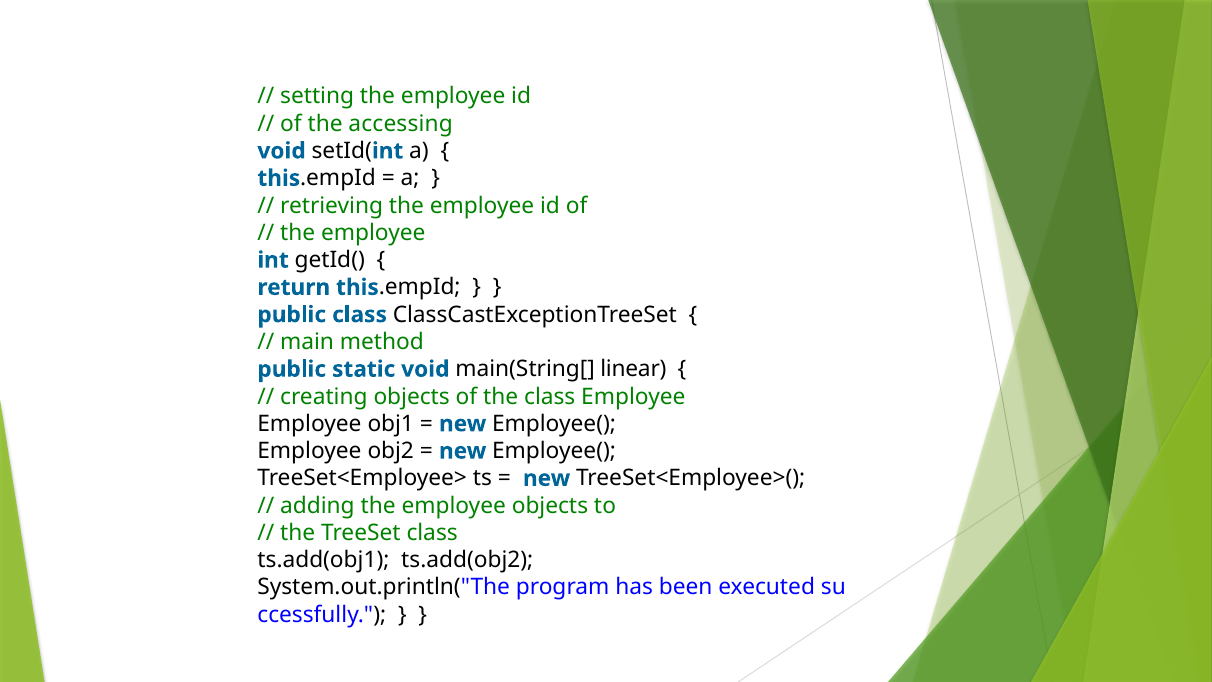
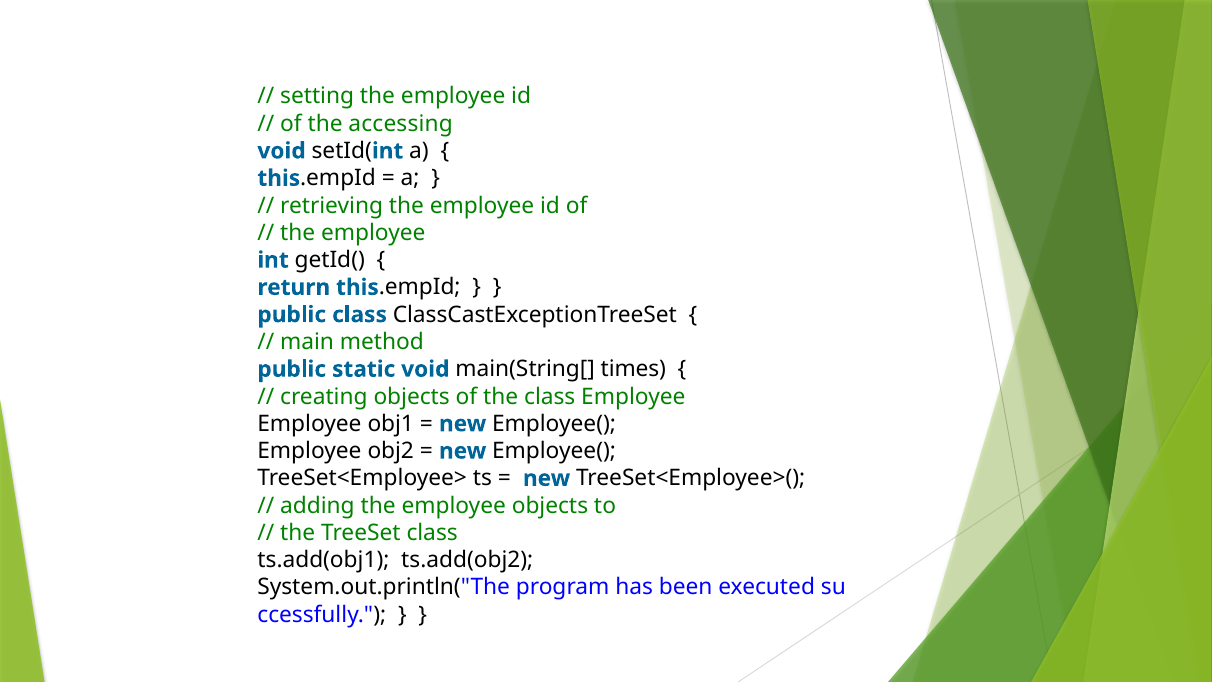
linear: linear -> times
